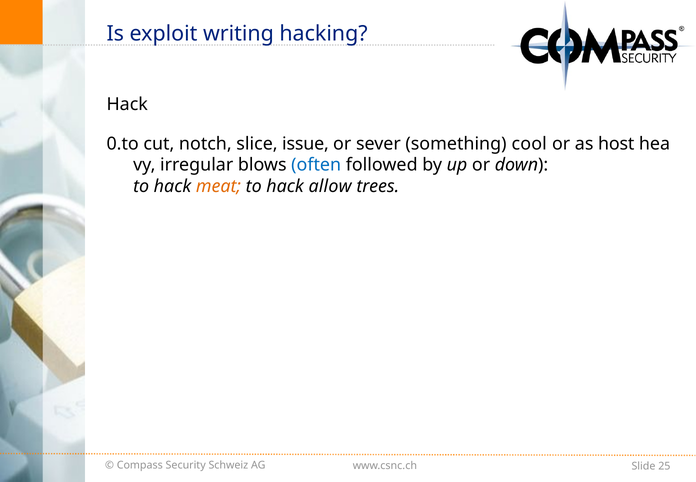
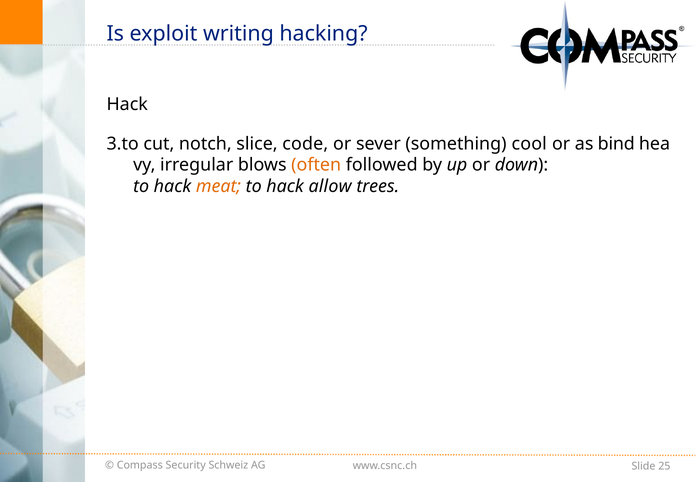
0.to: 0.to -> 3.to
issue: issue -> code
host: host -> bind
often colour: blue -> orange
